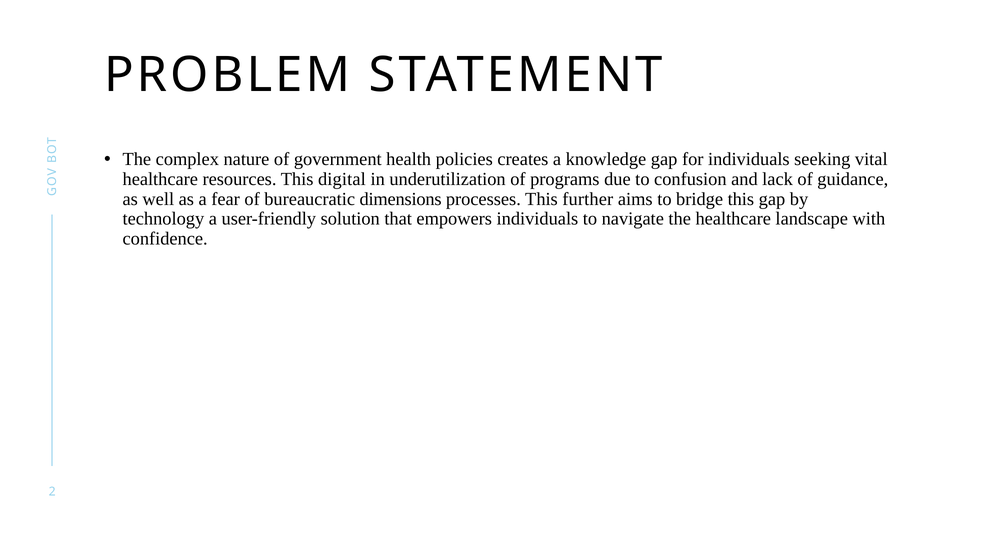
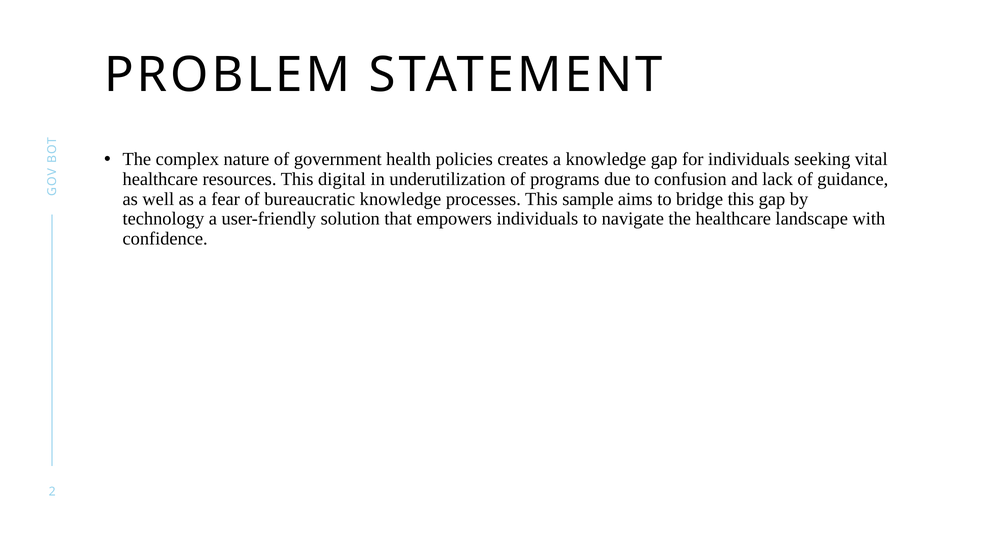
bureaucratic dimensions: dimensions -> knowledge
further: further -> sample
